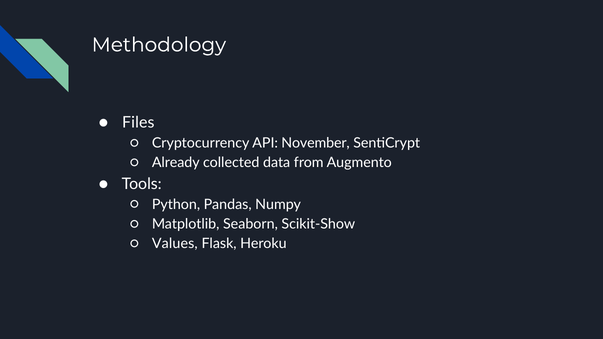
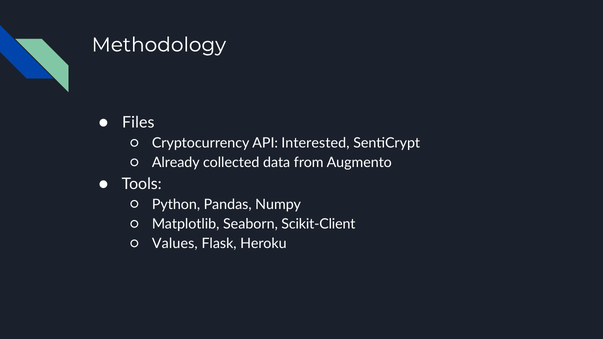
November: November -> Interested
Scikit-Show: Scikit-Show -> Scikit-Client
